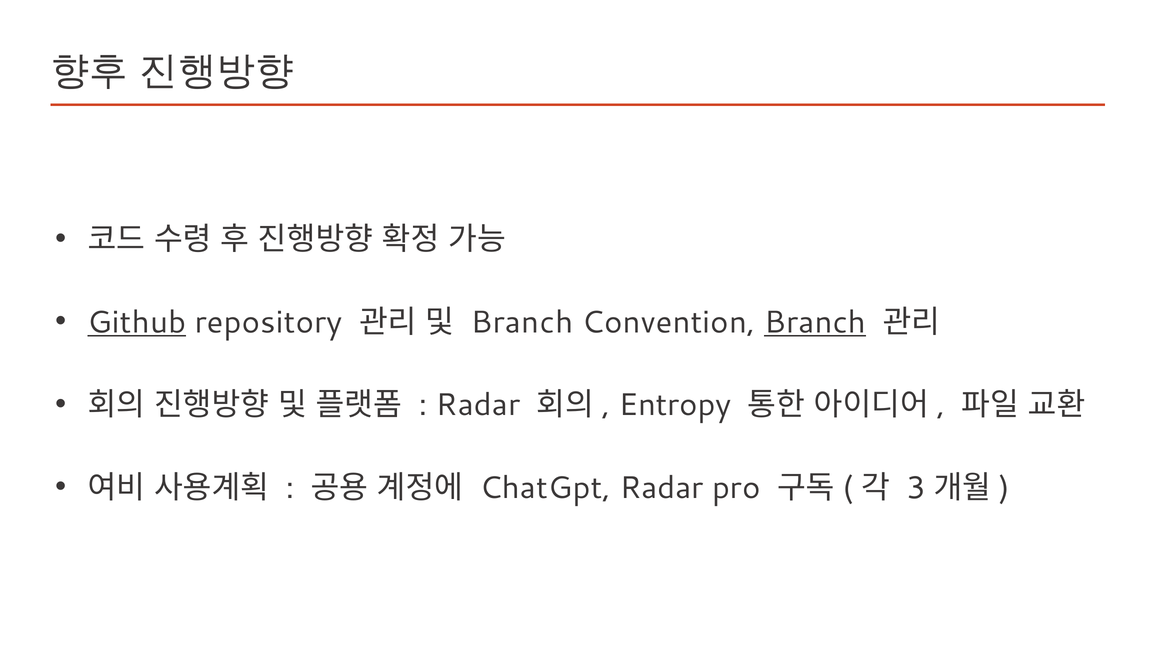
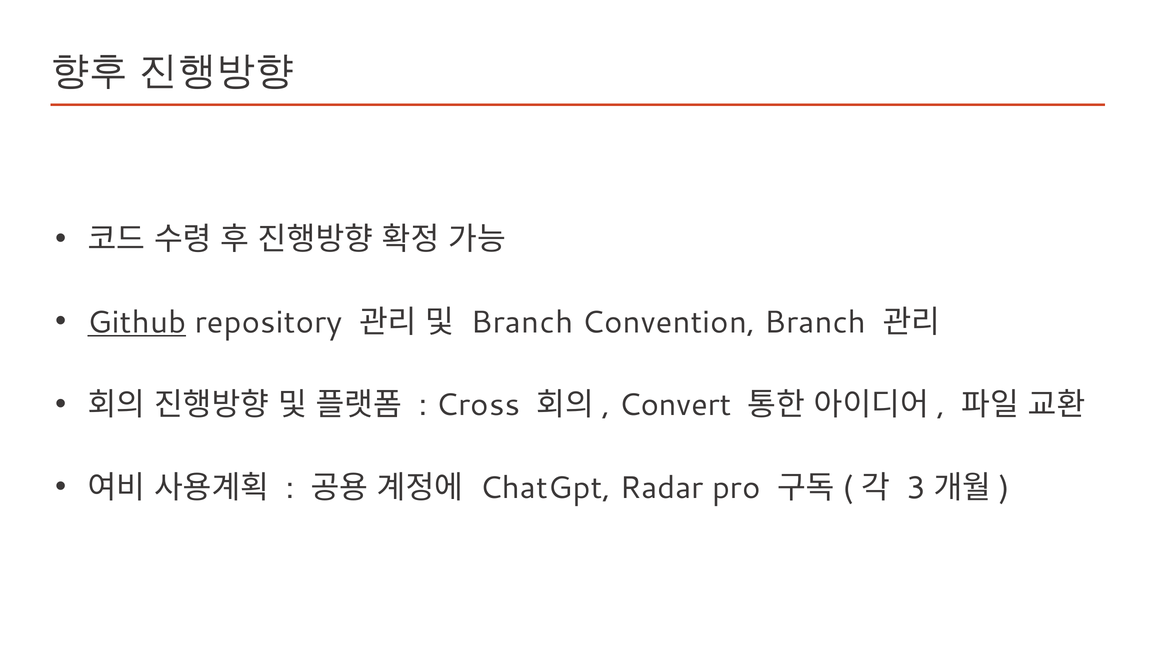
Branch at (815, 322) underline: present -> none
Radar at (478, 405): Radar -> Cross
Entropy: Entropy -> Convert
